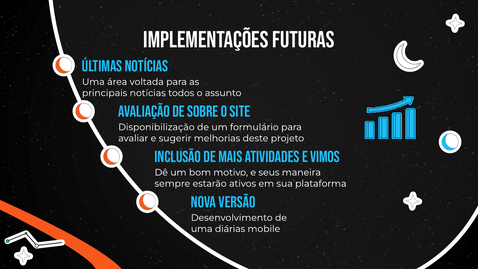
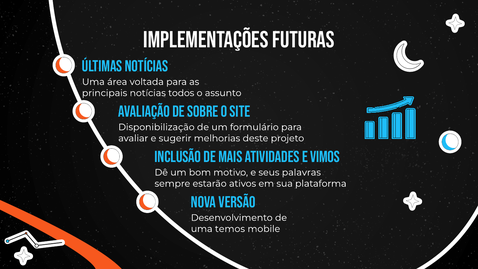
maneira: maneira -> palavras
diárias: diárias -> temos
